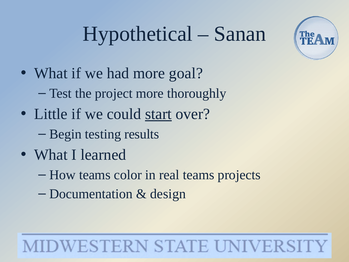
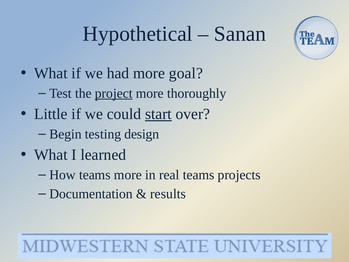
project underline: none -> present
results: results -> design
teams color: color -> more
design: design -> results
